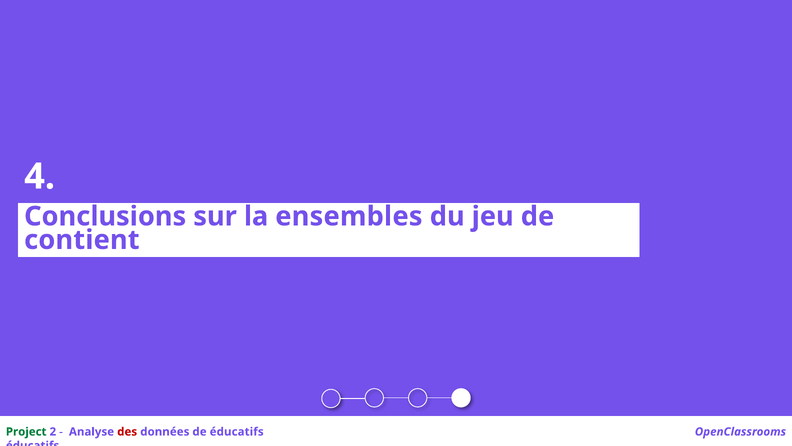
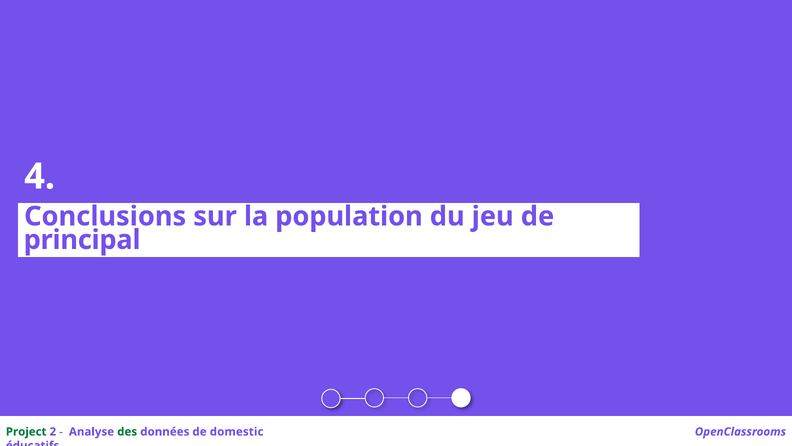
ensembles: ensembles -> population
contient: contient -> principal
des colour: red -> green
de éducatifs: éducatifs -> domestic
